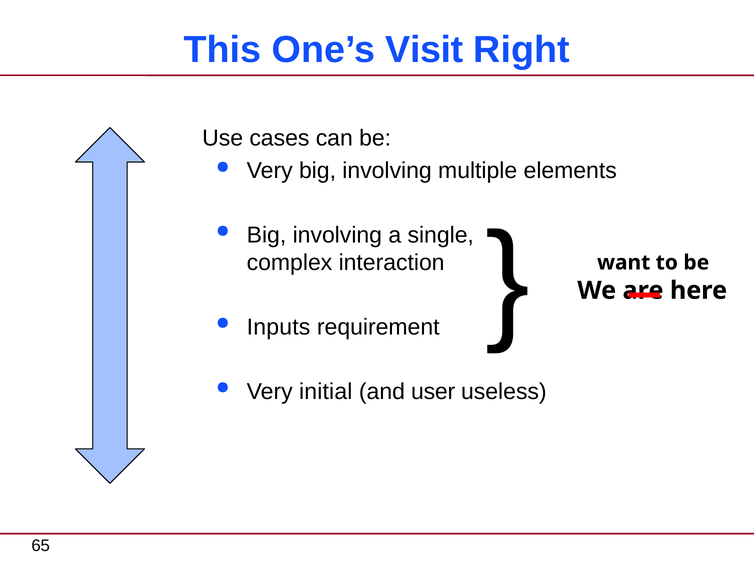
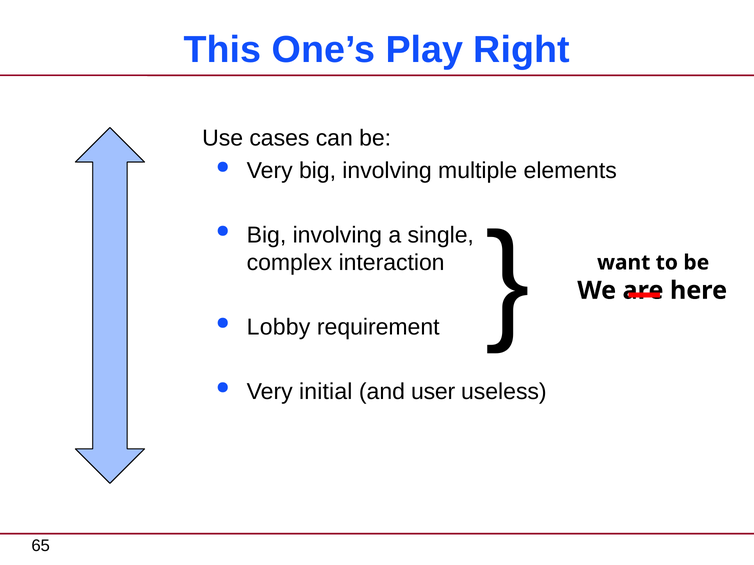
Visit: Visit -> Play
Inputs: Inputs -> Lobby
